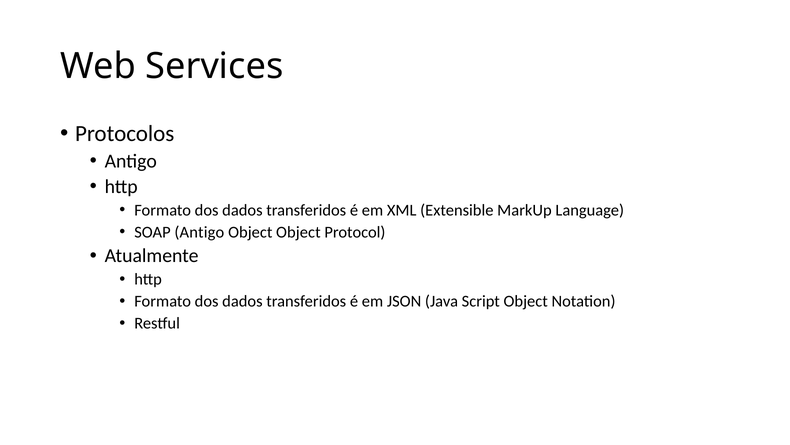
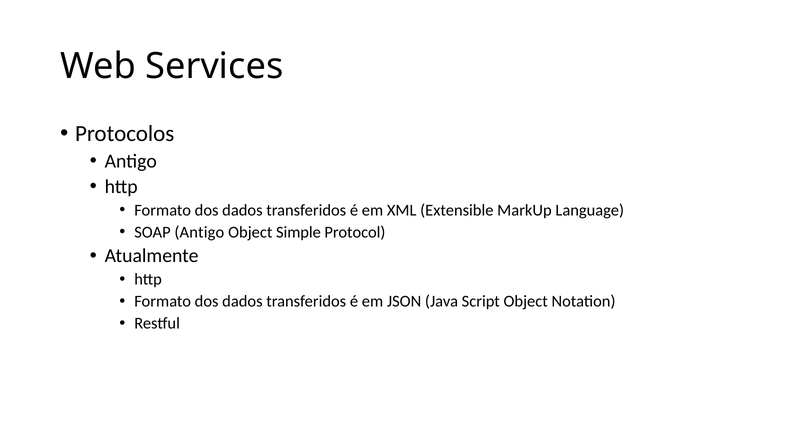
Object Object: Object -> Simple
